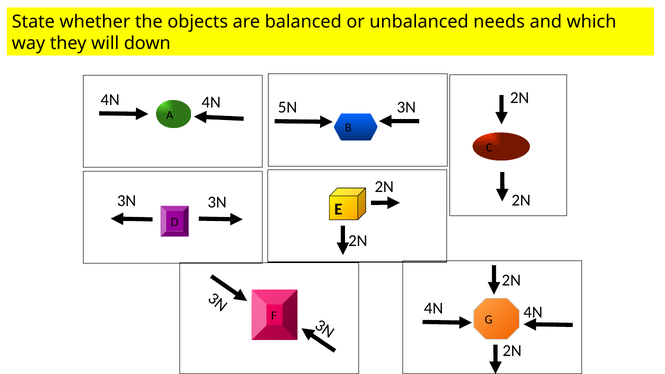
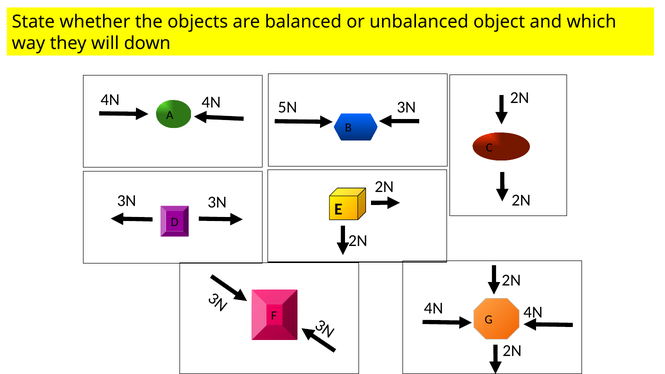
needs: needs -> object
